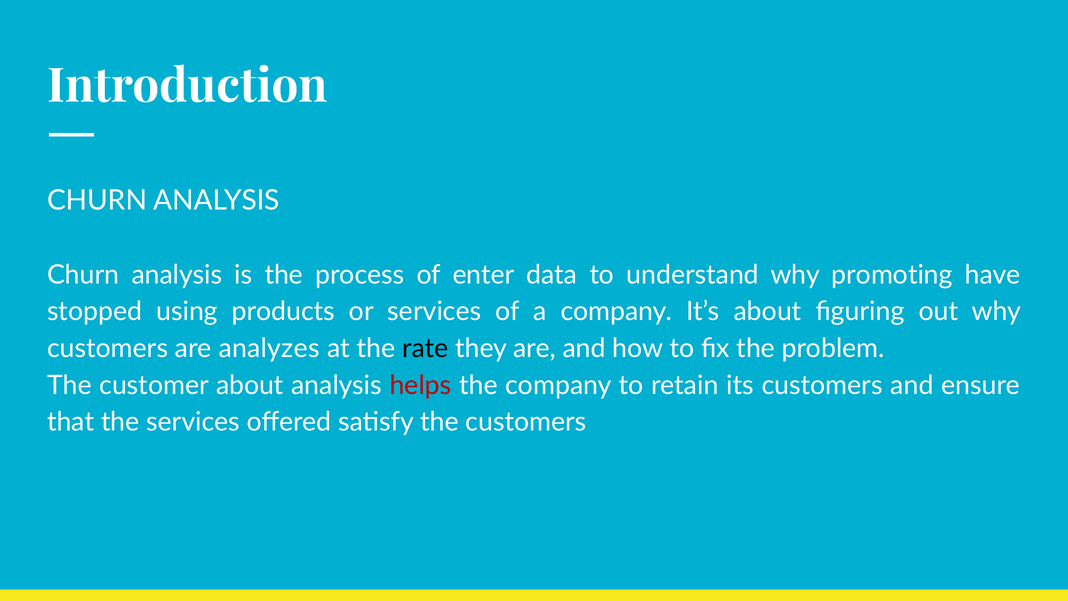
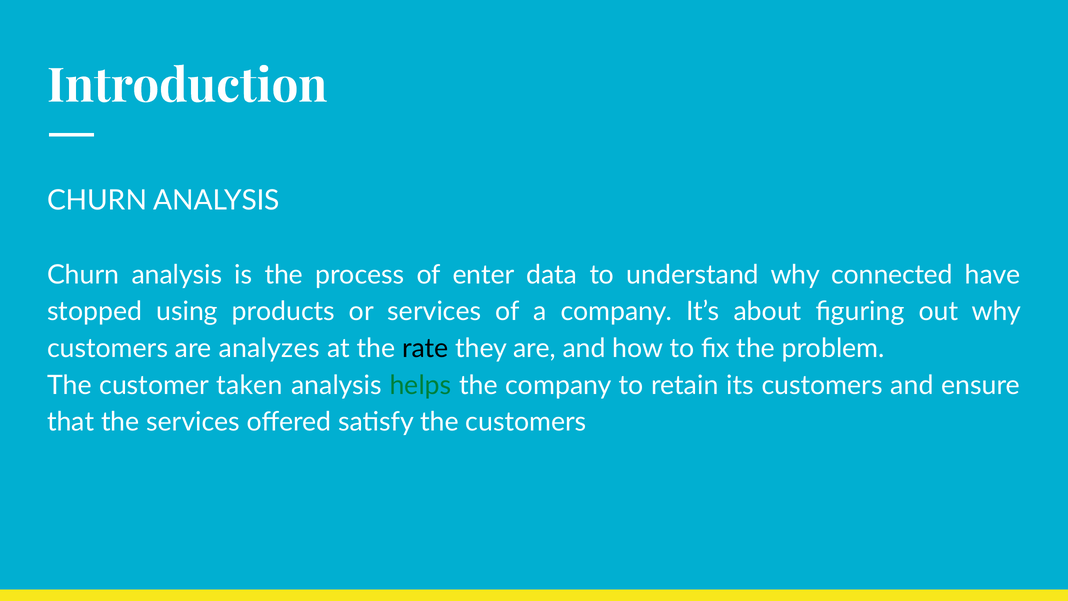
promoting: promoting -> connected
customer about: about -> taken
helps colour: red -> green
